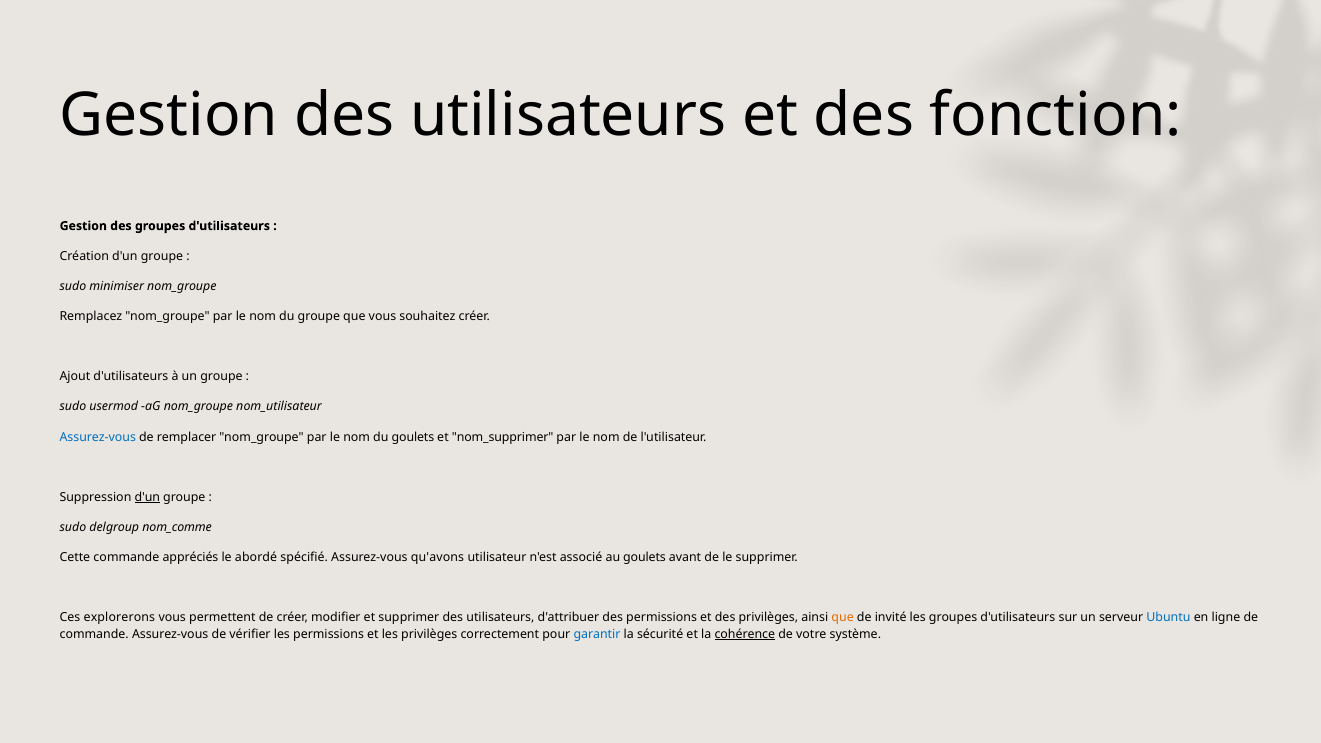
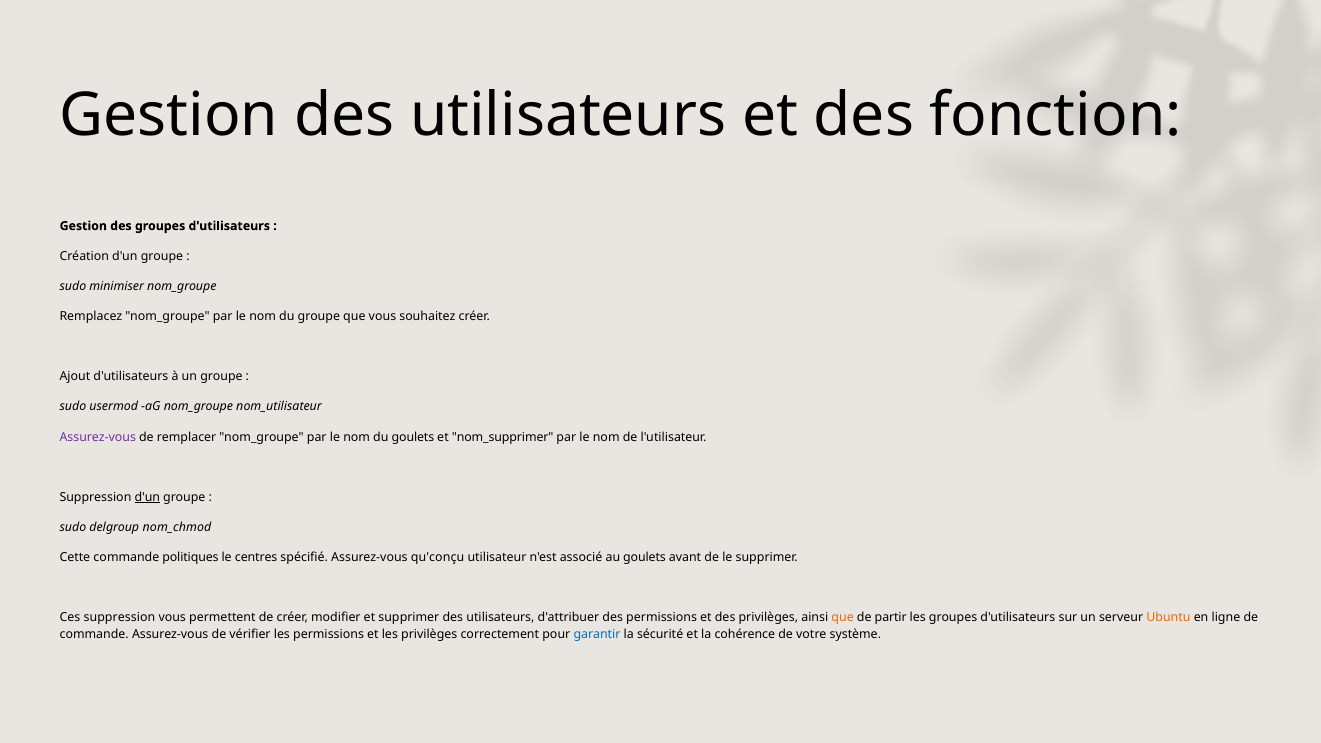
Assurez-vous at (98, 437) colour: blue -> purple
nom_comme: nom_comme -> nom_chmod
appréciés: appréciés -> politiques
abordé: abordé -> centres
qu'avons: qu'avons -> qu'conçu
Ces explorerons: explorerons -> suppression
invité: invité -> partir
Ubuntu colour: blue -> orange
cohérence underline: present -> none
